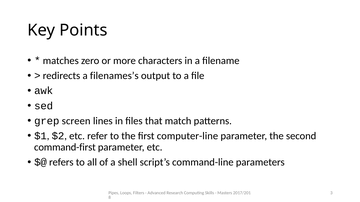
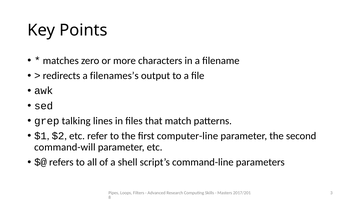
screen: screen -> talking
command-first: command-first -> command-will
